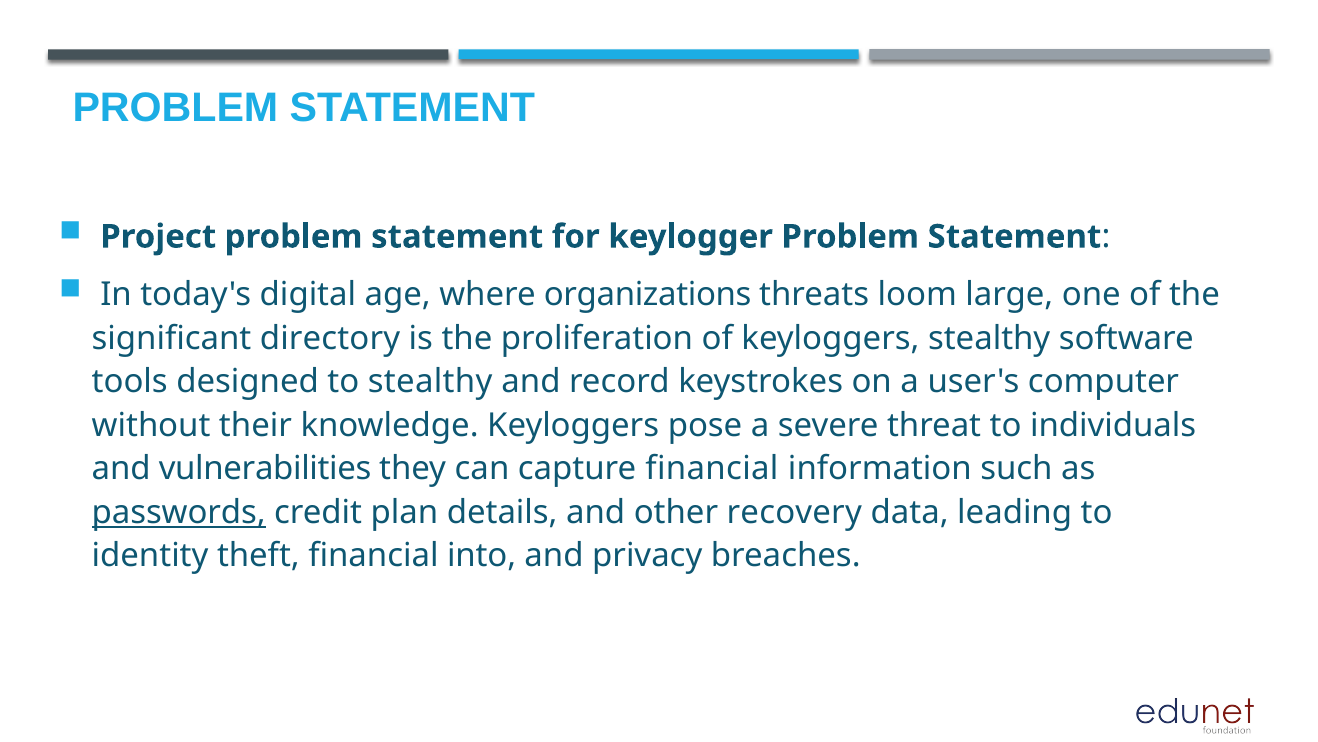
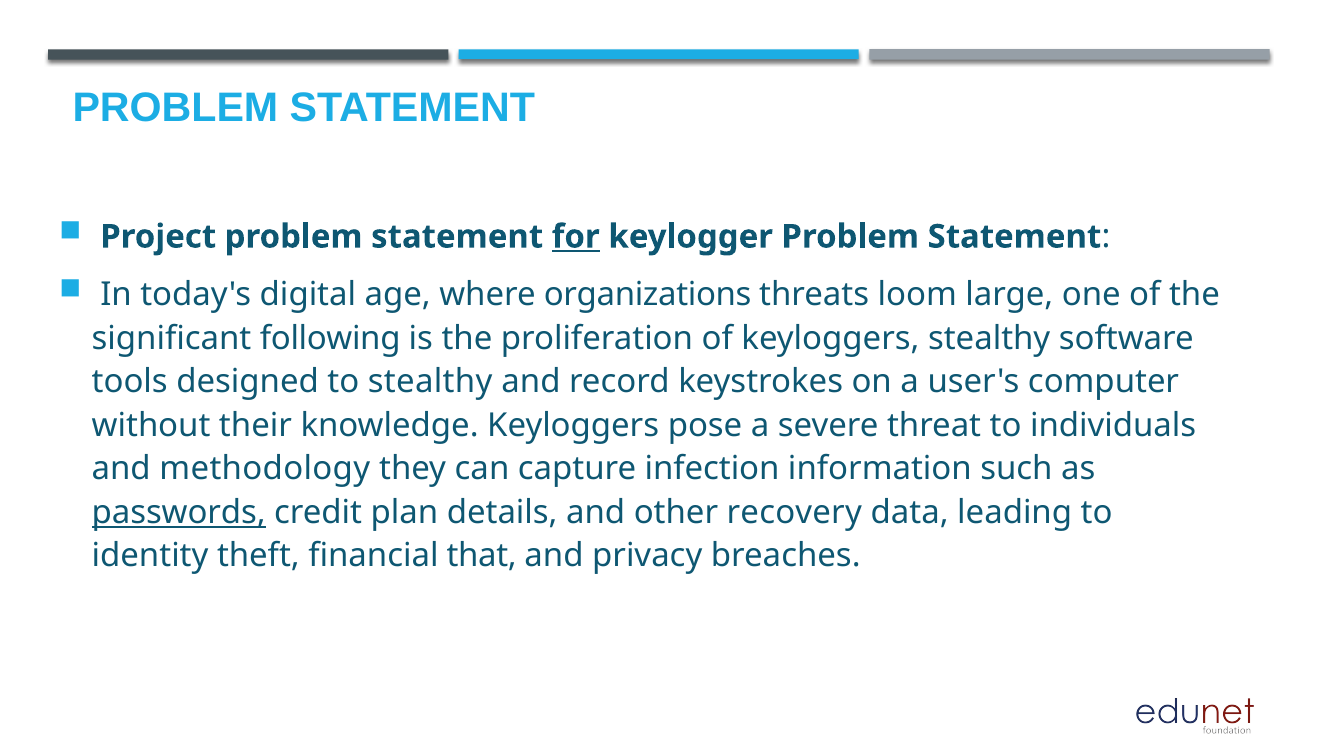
for underline: none -> present
directory: directory -> following
vulnerabilities: vulnerabilities -> methodology
capture financial: financial -> infection
into: into -> that
